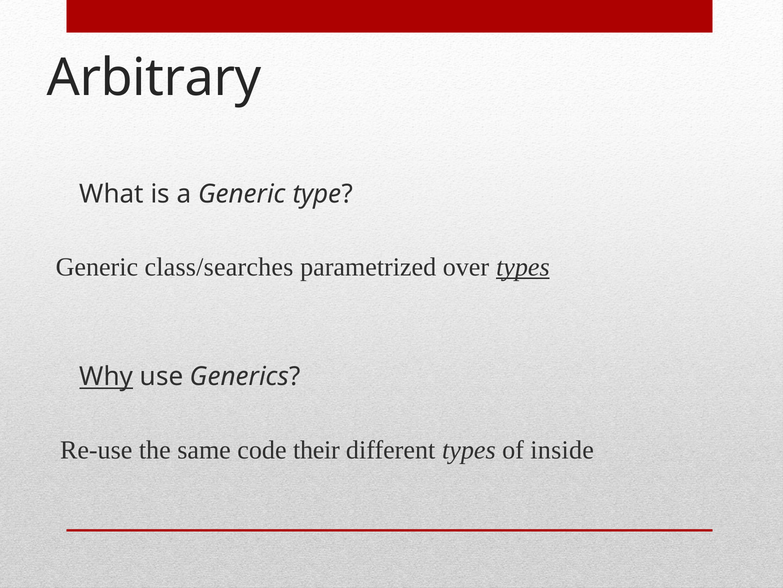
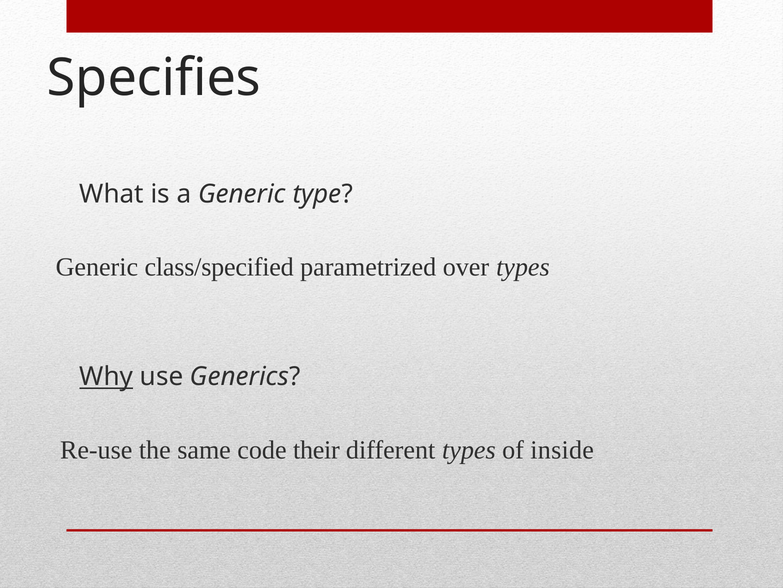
Arbitrary: Arbitrary -> Specifies
class/searches: class/searches -> class/specified
types at (523, 267) underline: present -> none
